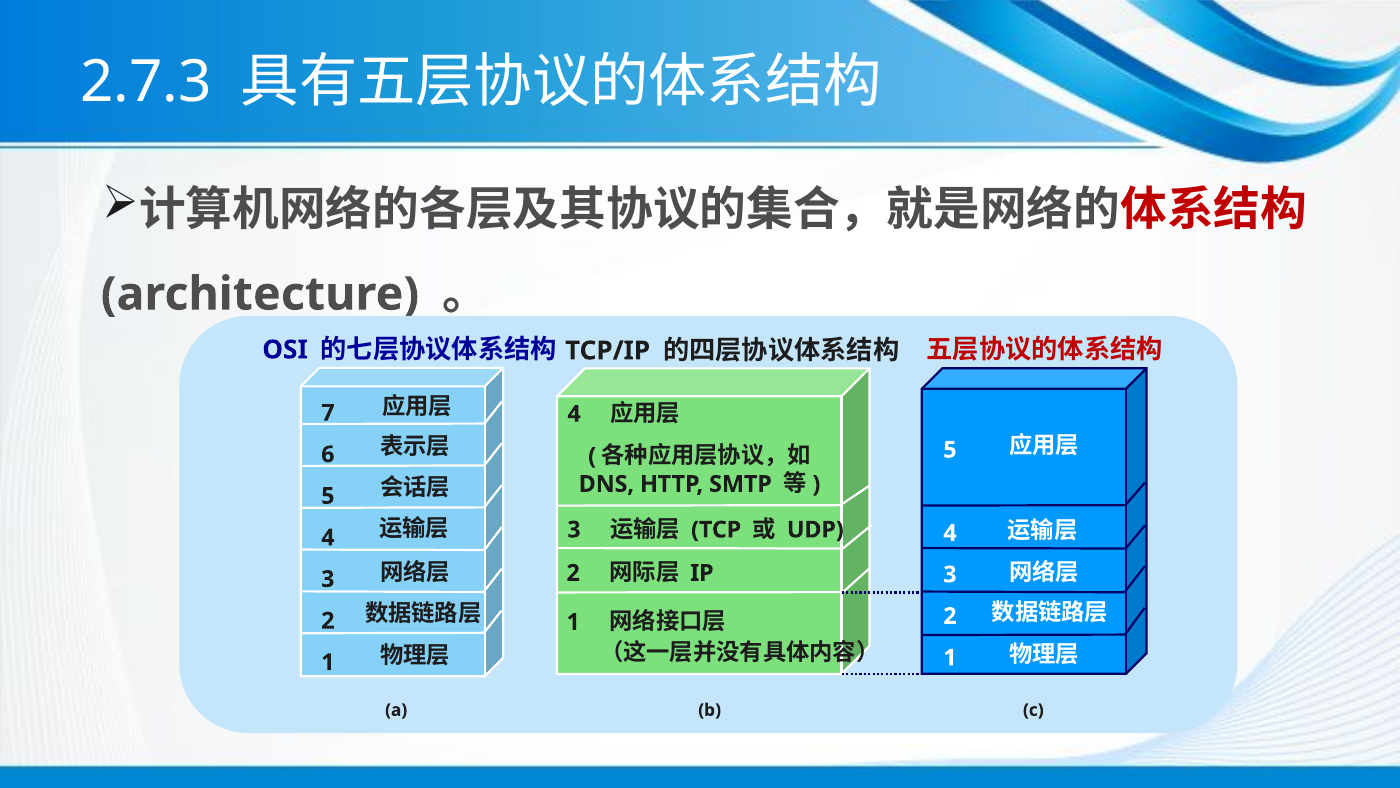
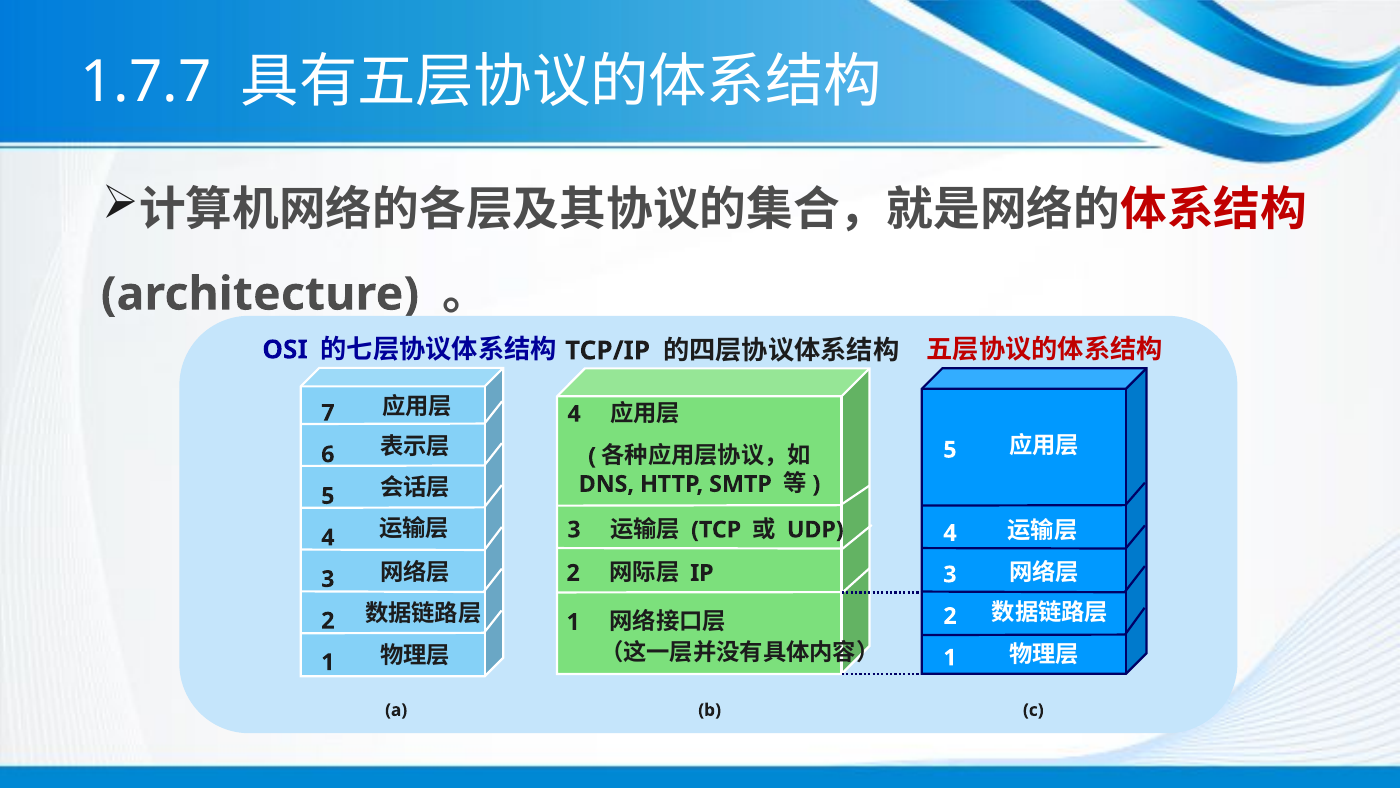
2.7.3: 2.7.3 -> 1.7.7
